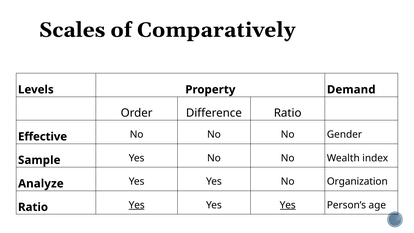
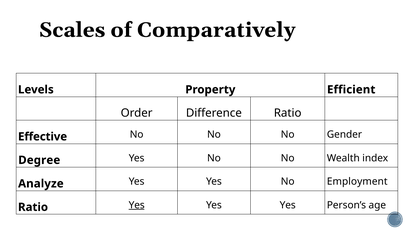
Demand: Demand -> Efficient
Sample: Sample -> Degree
Organization: Organization -> Employment
Yes at (288, 205) underline: present -> none
